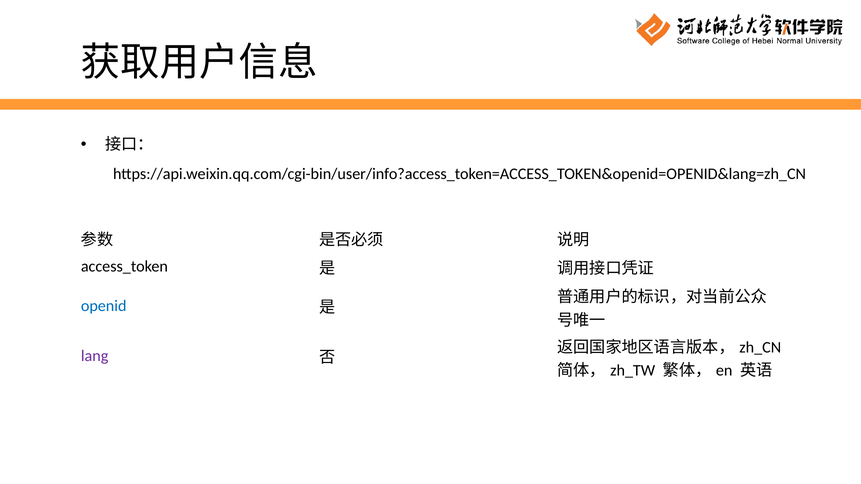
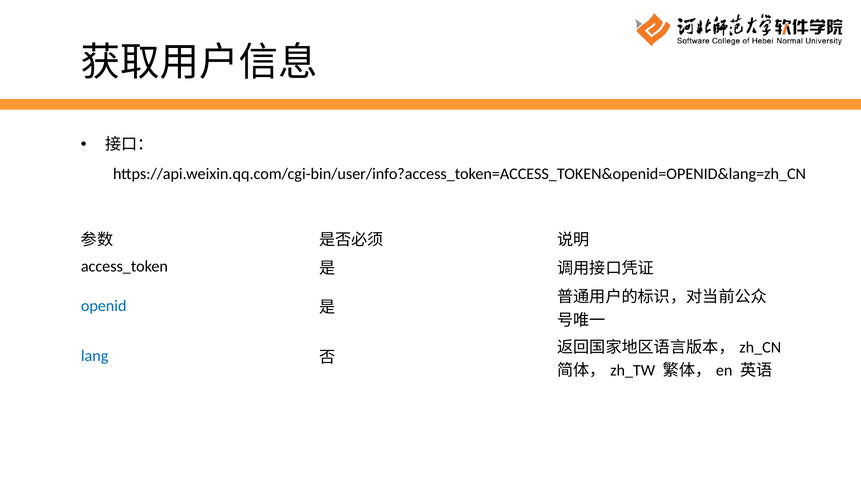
lang colour: purple -> blue
